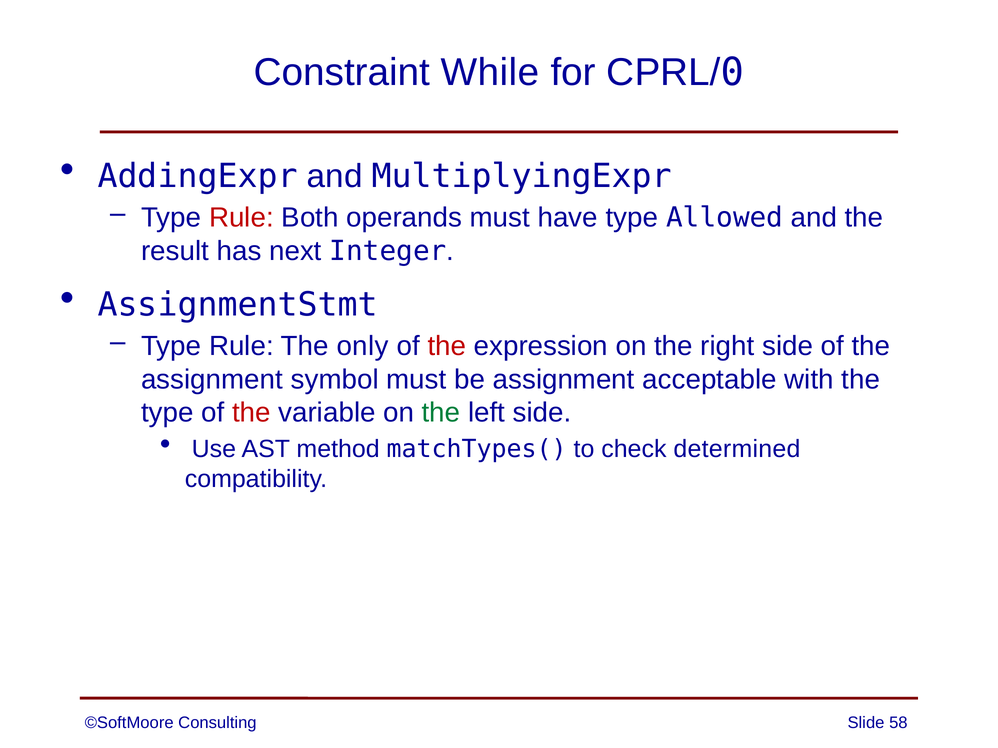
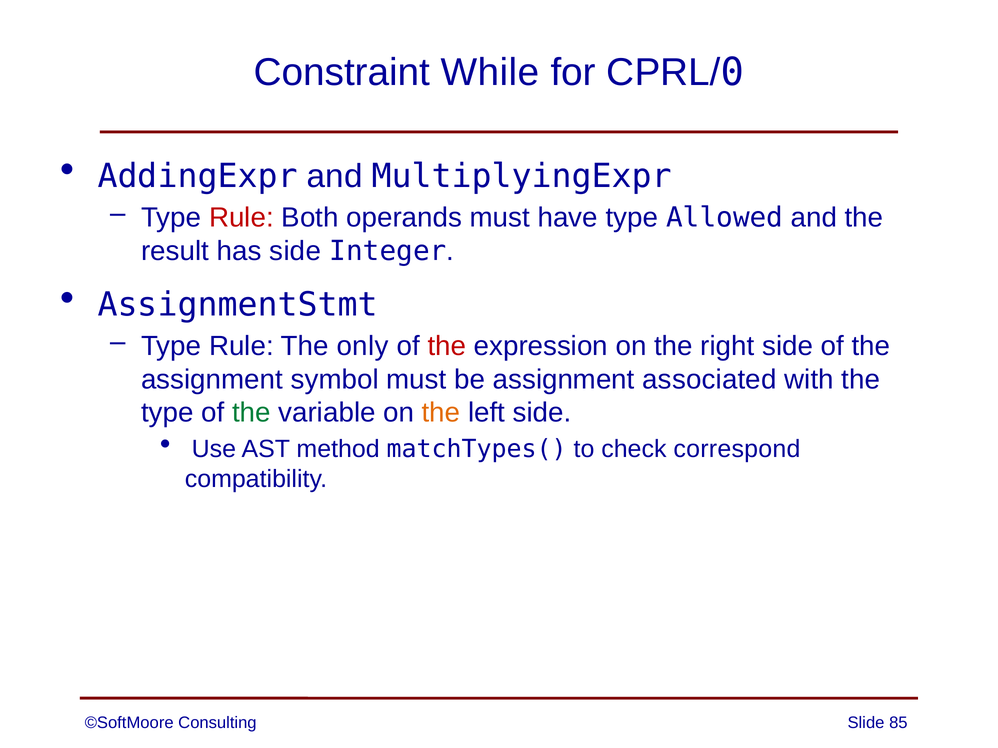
has next: next -> side
acceptable: acceptable -> associated
the at (251, 413) colour: red -> green
the at (441, 413) colour: green -> orange
determined: determined -> correspond
58: 58 -> 85
